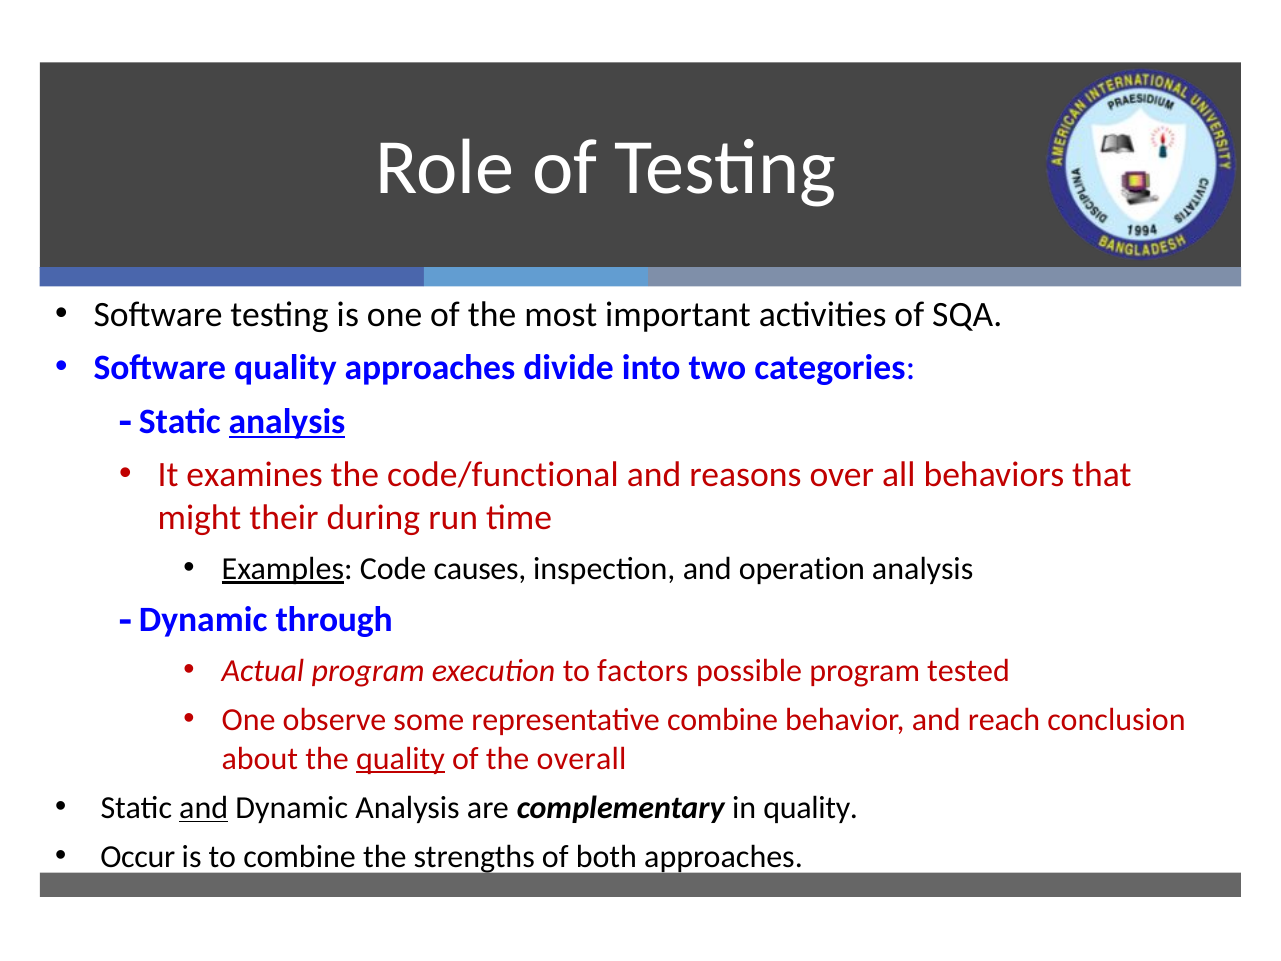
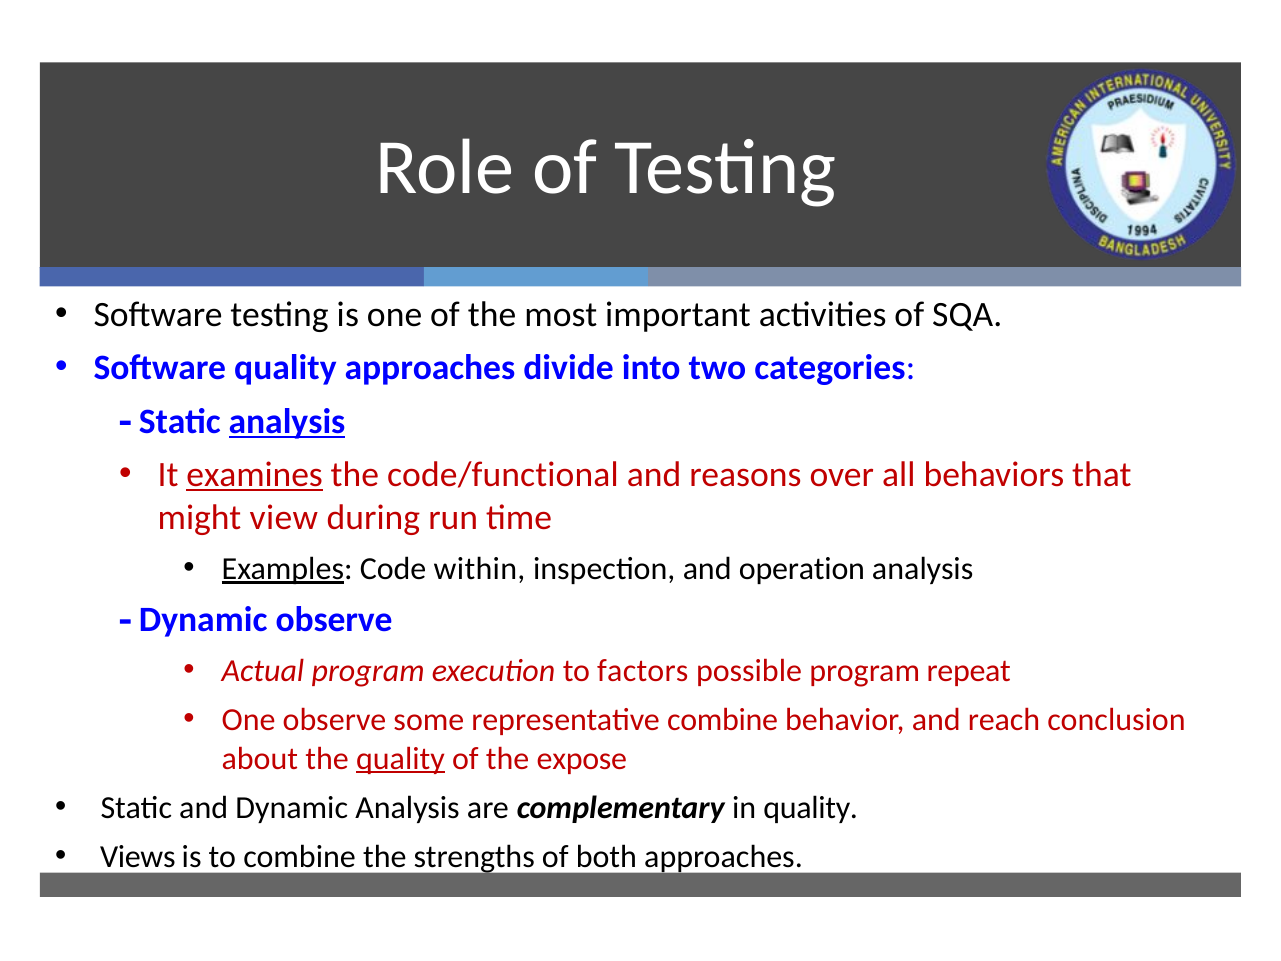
examines underline: none -> present
their: their -> view
causes: causes -> within
Dynamic through: through -> observe
tested: tested -> repeat
overall: overall -> expose
and at (204, 808) underline: present -> none
Occur: Occur -> Views
